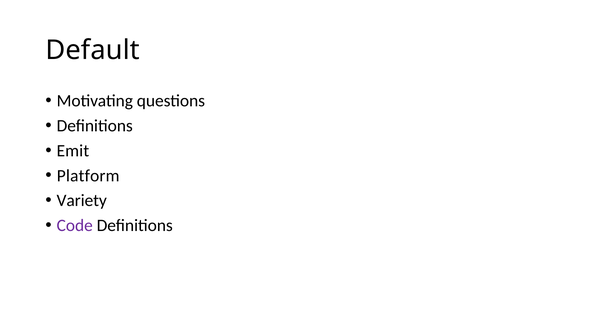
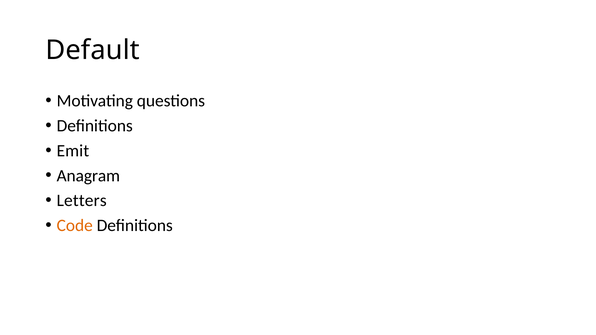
Platform: Platform -> Anagram
Variety: Variety -> Letters
Code colour: purple -> orange
